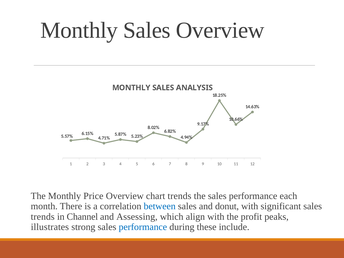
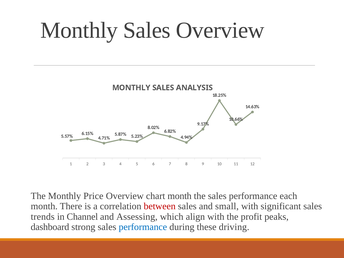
chart trends: trends -> month
between colour: blue -> red
donut: donut -> small
illustrates: illustrates -> dashboard
include: include -> driving
